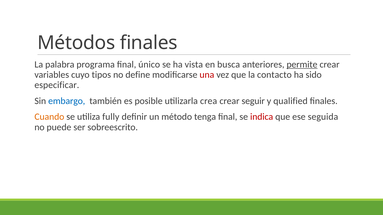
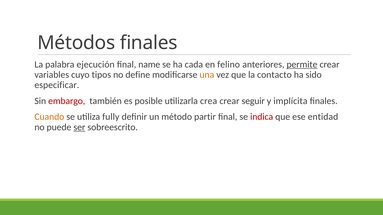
programa: programa -> ejecución
único: único -> name
vista: vista -> cada
busca: busca -> felino
una colour: red -> orange
embargo colour: blue -> red
qualified: qualified -> implícita
tenga: tenga -> partir
seguida: seguida -> entidad
ser underline: none -> present
